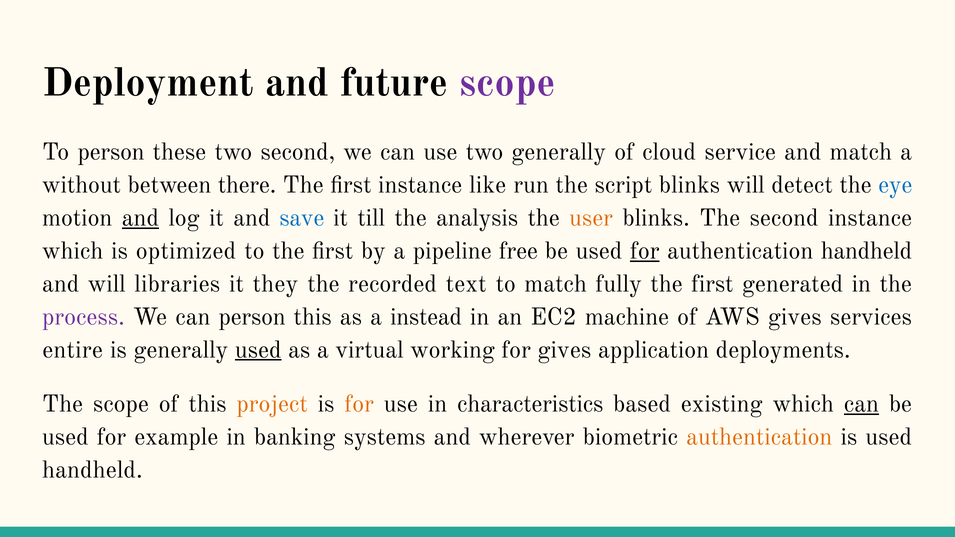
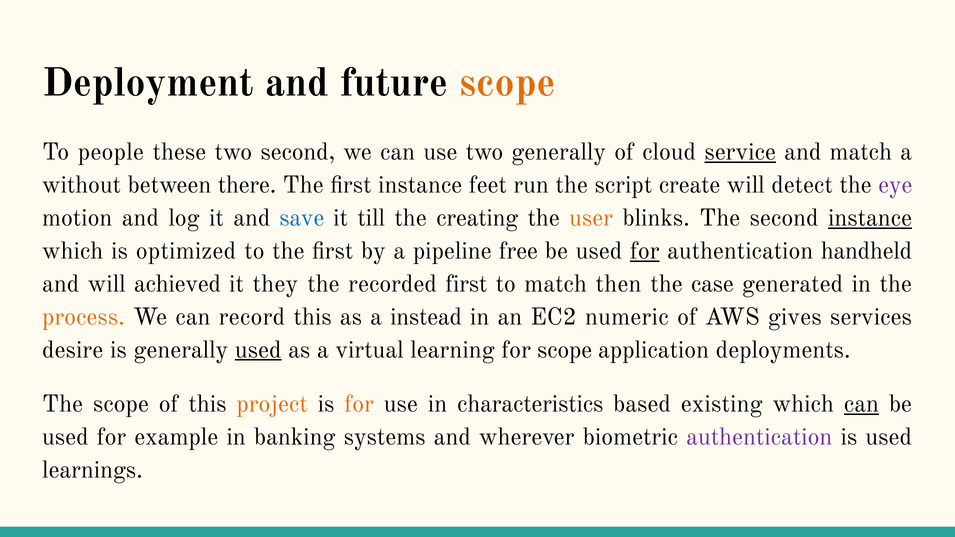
scope at (507, 83) colour: purple -> orange
To person: person -> people
service underline: none -> present
like: like -> feet
script blinks: blinks -> create
eye colour: blue -> purple
and at (140, 218) underline: present -> none
analysis: analysis -> creating
instance at (870, 218) underline: none -> present
libraries: libraries -> achieved
recorded text: text -> first
fully: fully -> then
first at (712, 284): first -> case
process colour: purple -> orange
can person: person -> record
machine: machine -> numeric
entire: entire -> desire
working: working -> learning
for gives: gives -> scope
authentication at (759, 437) colour: orange -> purple
handheld at (92, 470): handheld -> learnings
